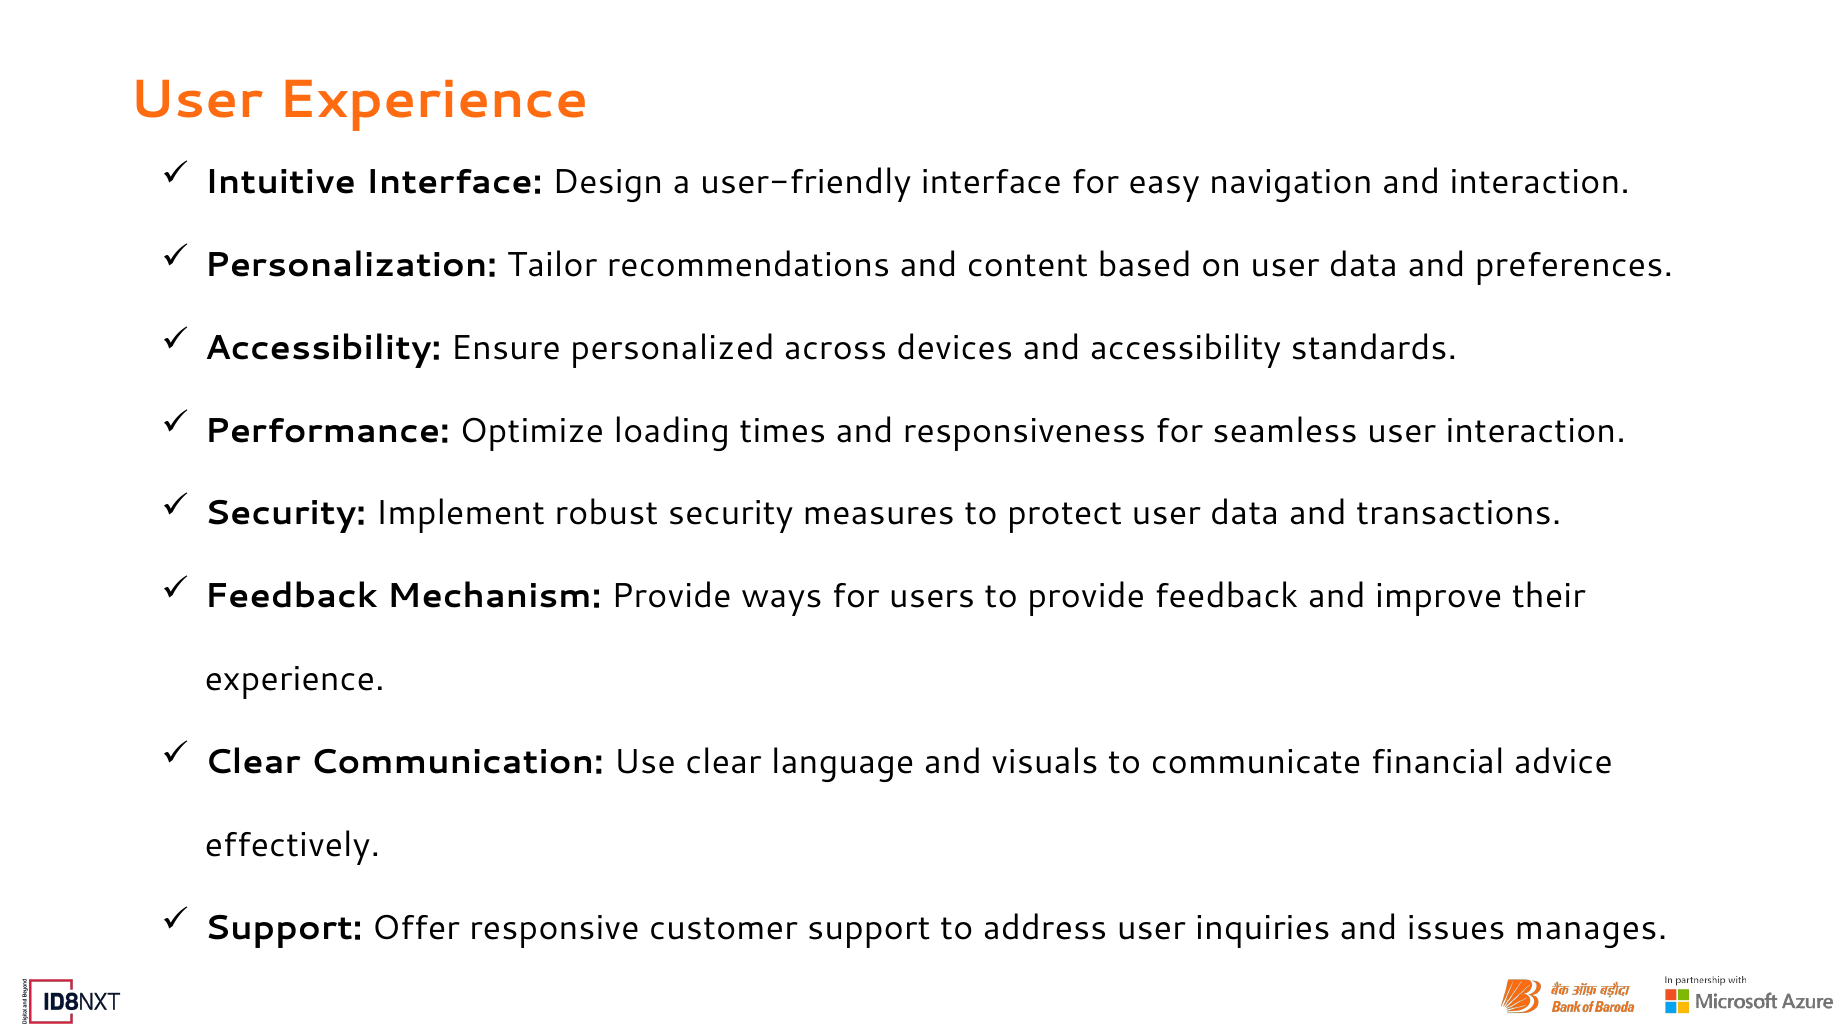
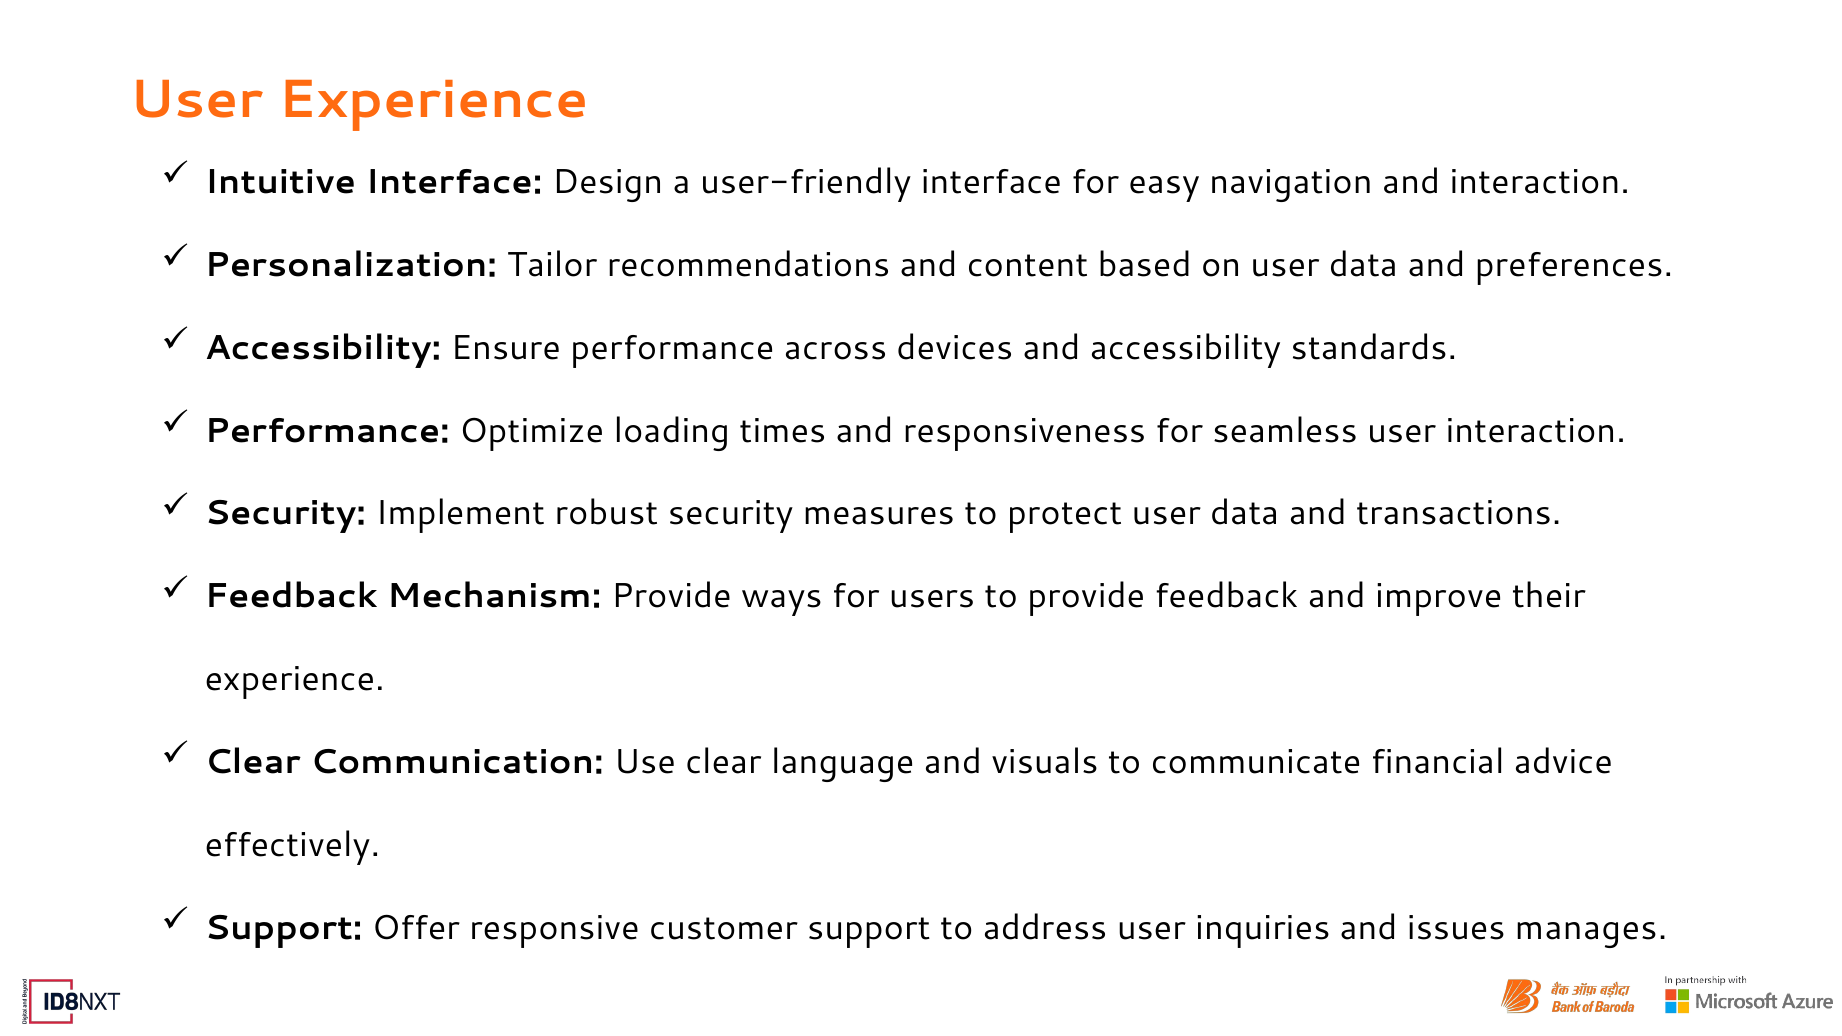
Ensure personalized: personalized -> performance
